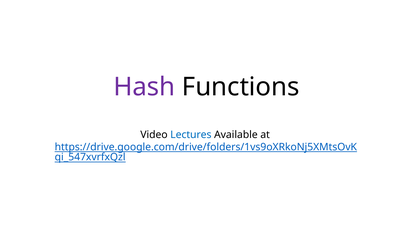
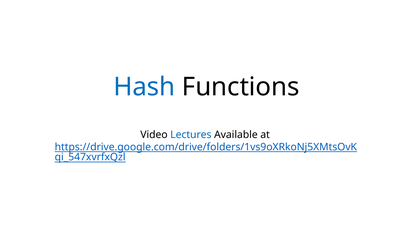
Hash colour: purple -> blue
